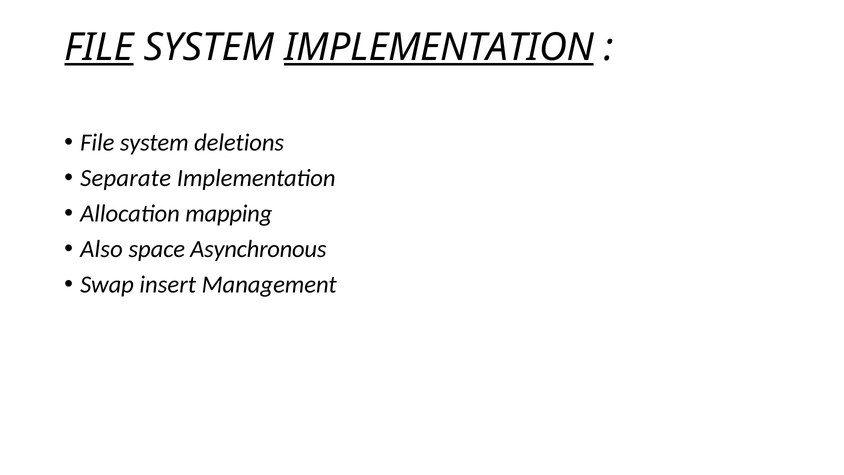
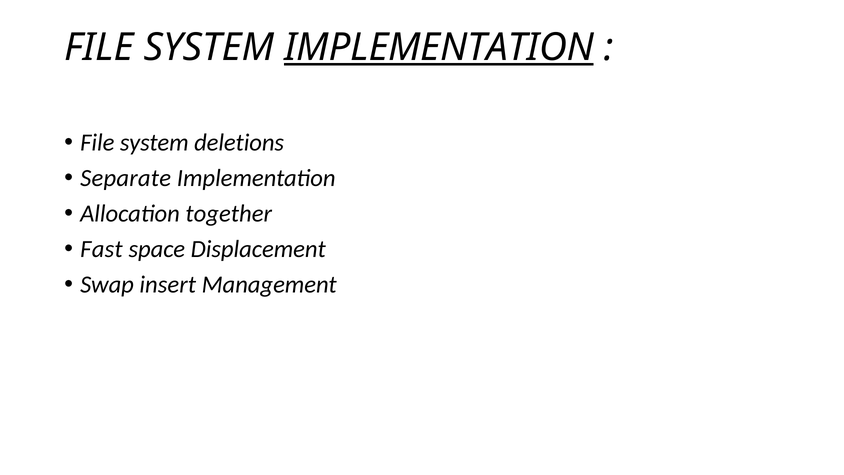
FILE at (99, 48) underline: present -> none
mapping: mapping -> together
Also: Also -> Fast
Asynchronous: Asynchronous -> Displacement
